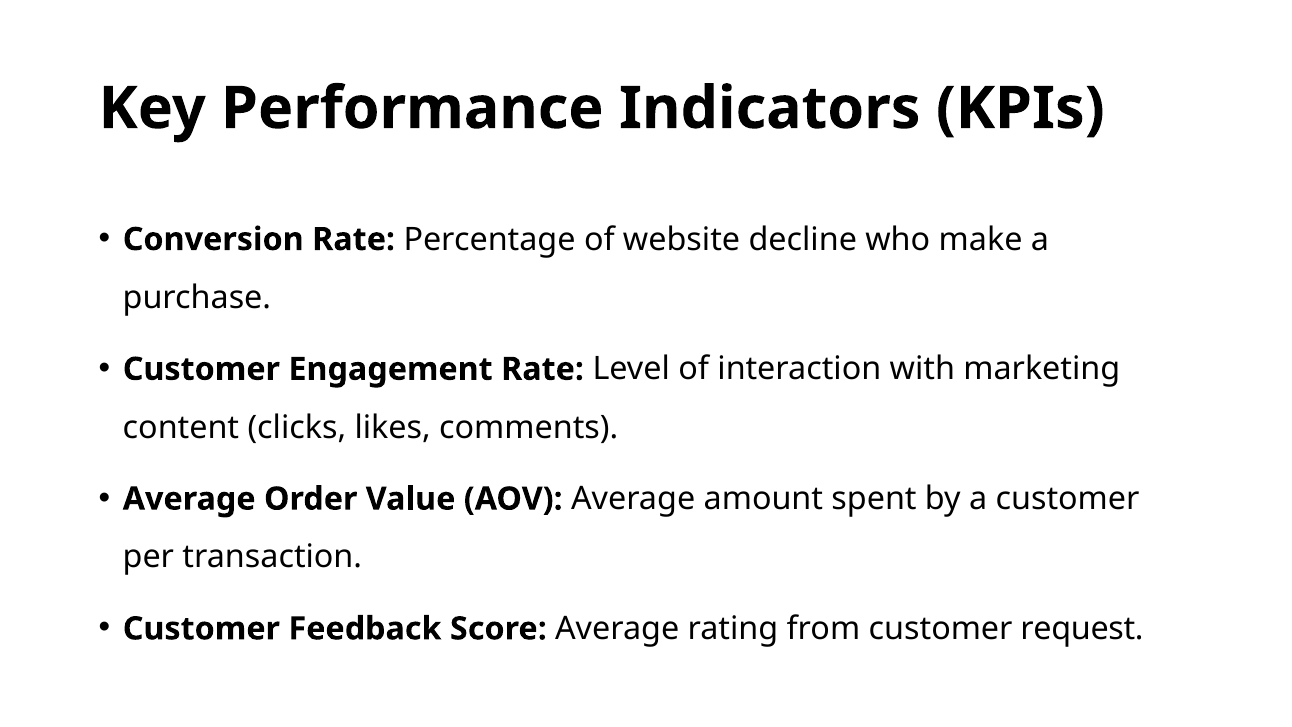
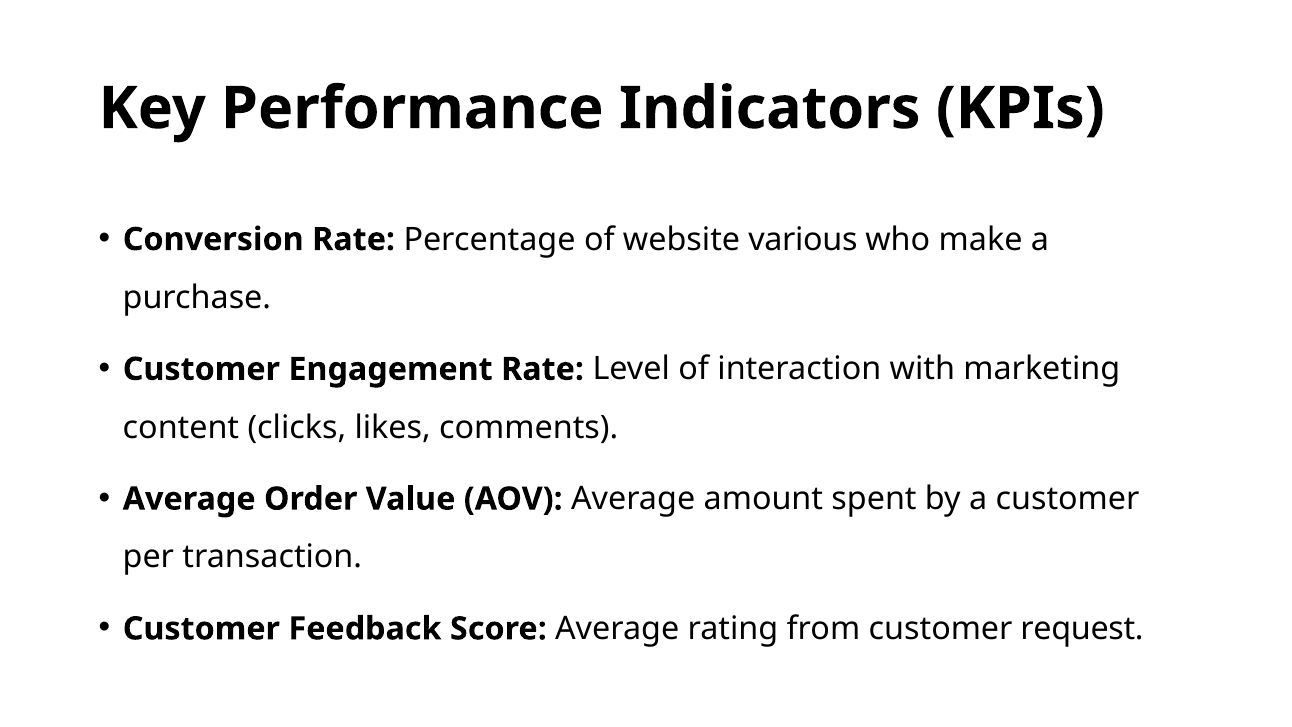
decline: decline -> various
